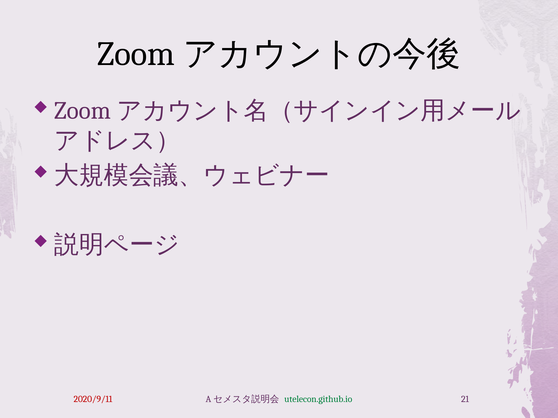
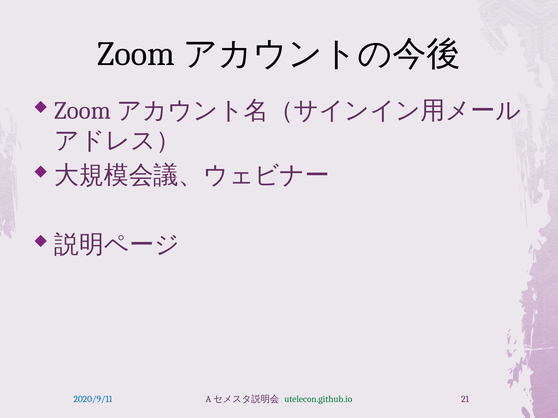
2020/9/11 colour: red -> blue
